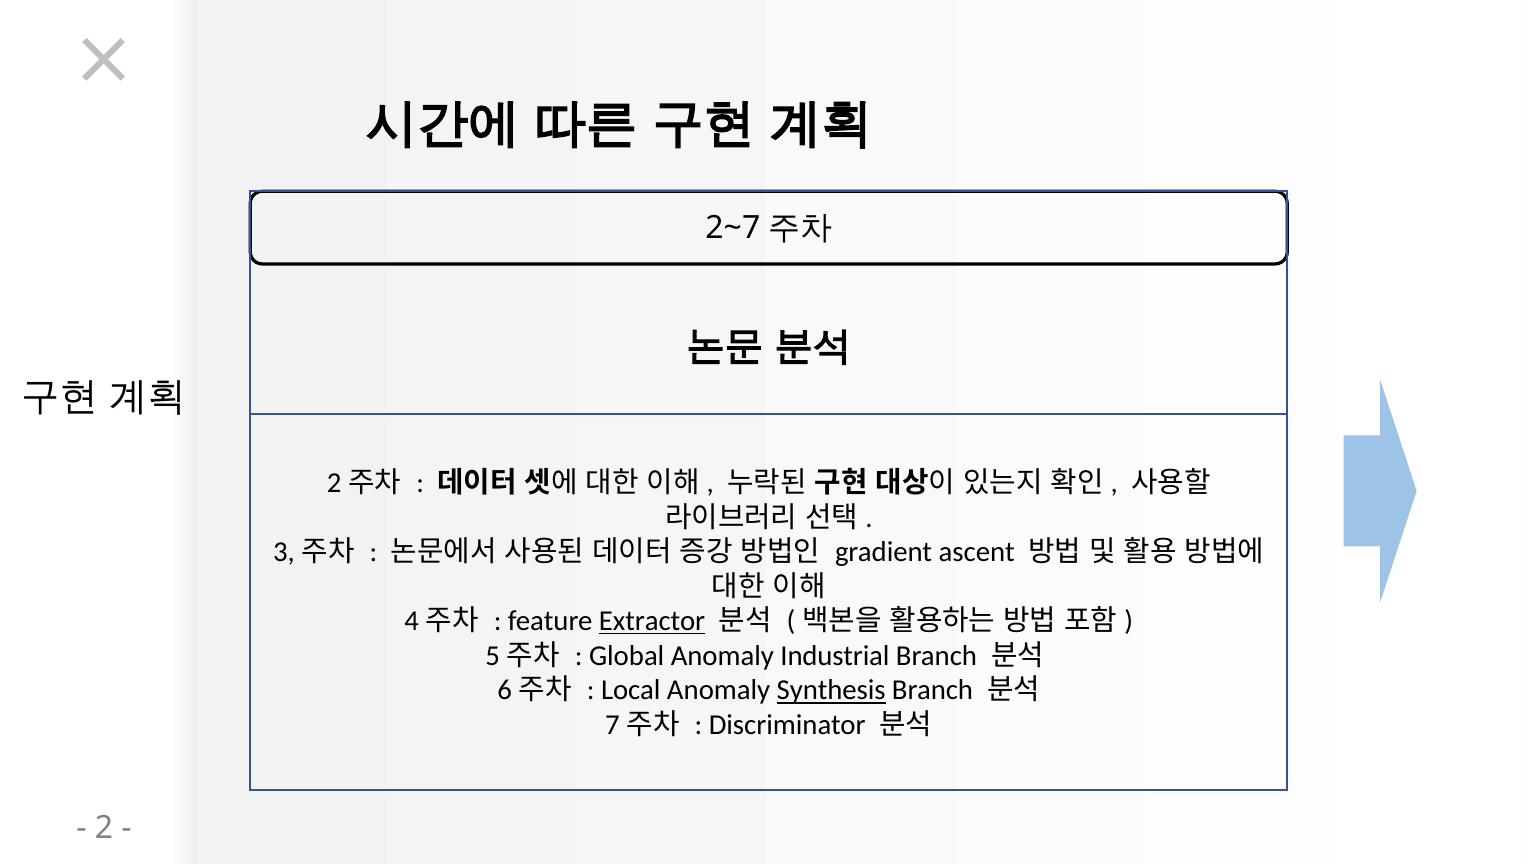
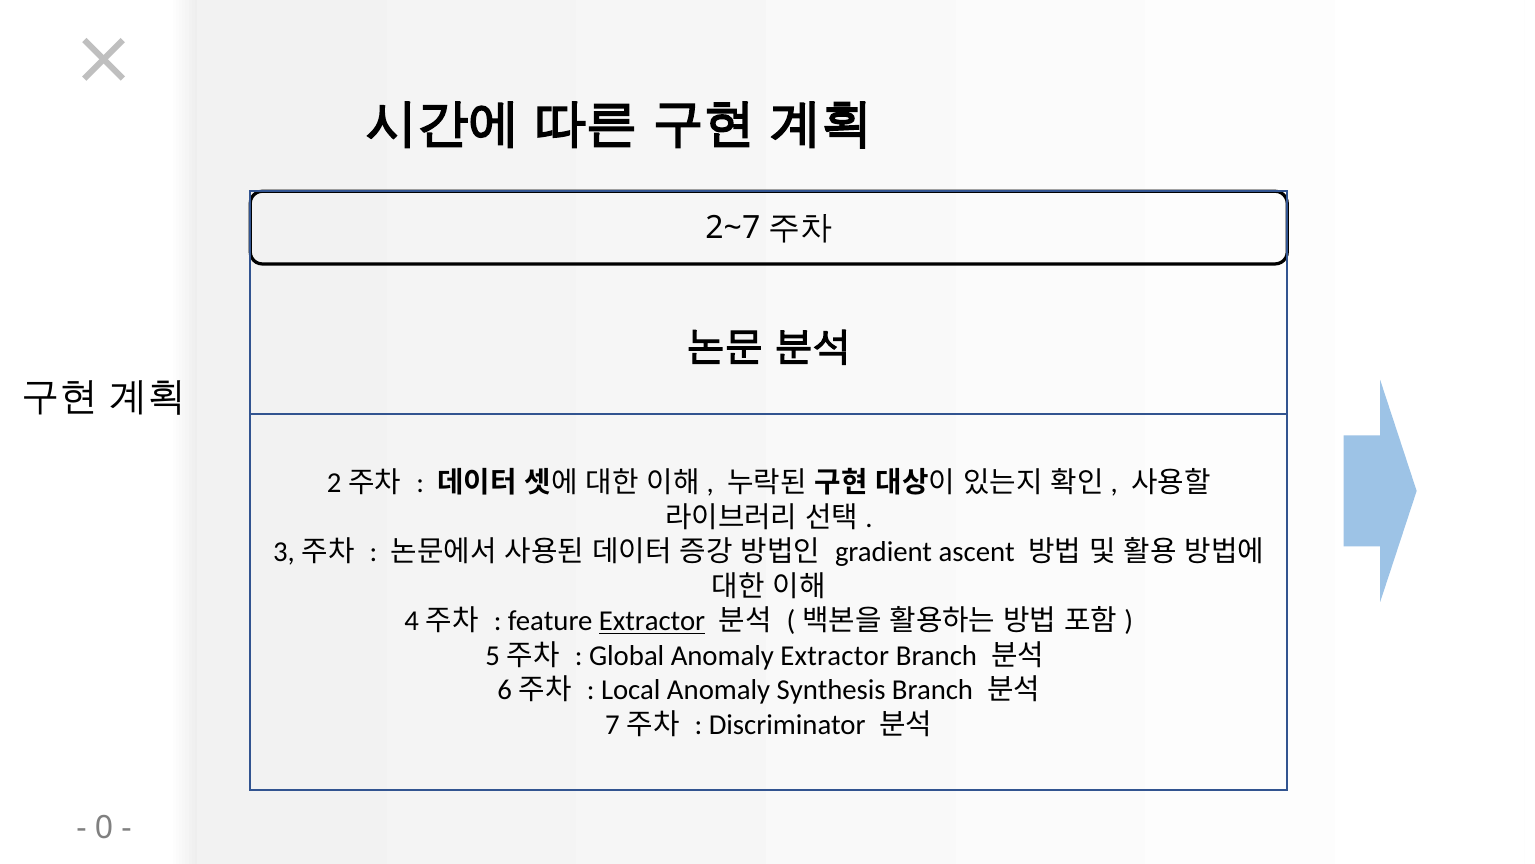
Anomaly Industrial: Industrial -> Extractor
Synthesis underline: present -> none
2: 2 -> 0
